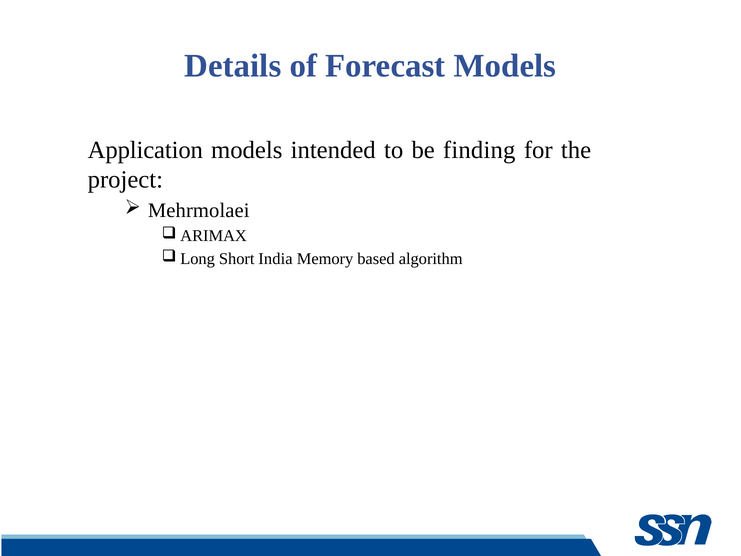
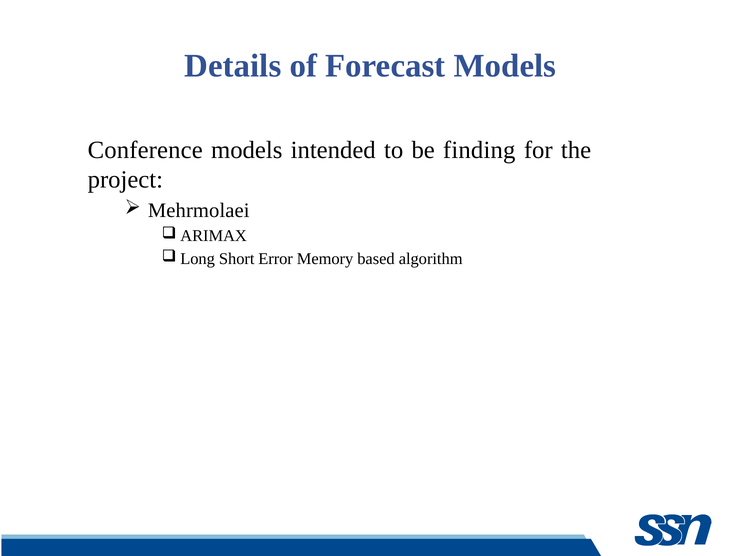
Application: Application -> Conference
India: India -> Error
